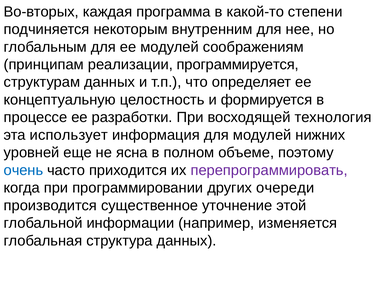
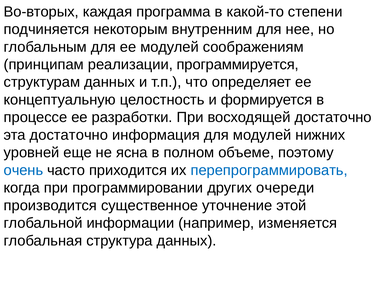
восходящей технология: технология -> достаточно
эта использует: использует -> достаточно
перепрограммировать colour: purple -> blue
